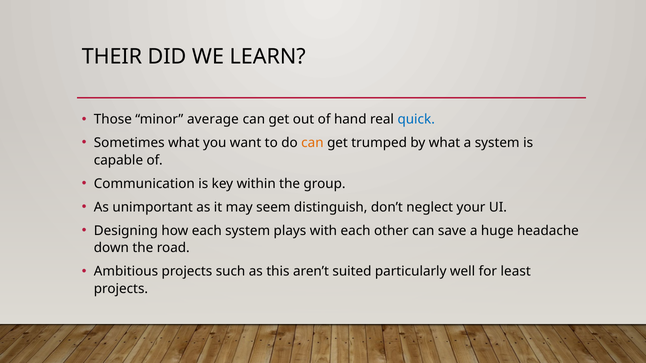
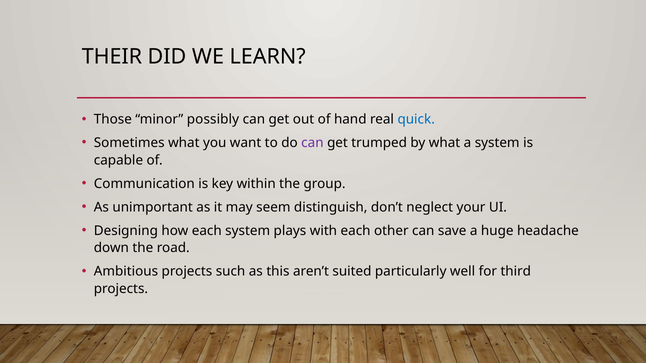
average: average -> possibly
can at (312, 143) colour: orange -> purple
least: least -> third
